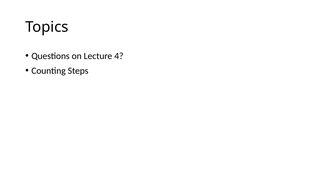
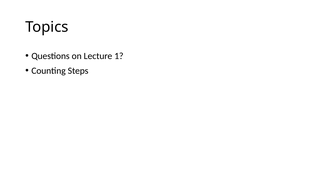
4: 4 -> 1
